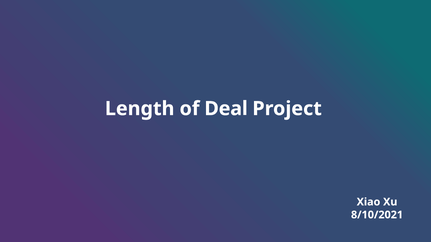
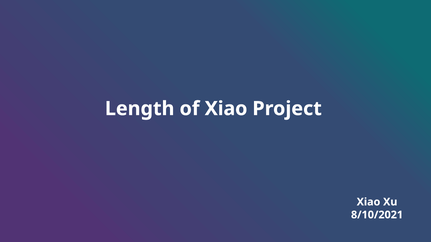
of Deal: Deal -> Xiao
